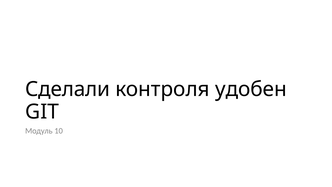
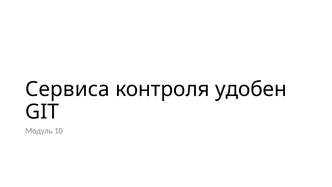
Сделали: Сделали -> Сервиса
